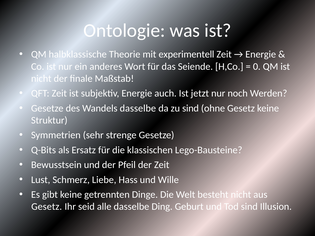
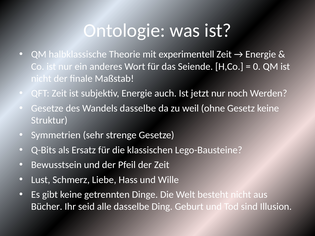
zu sind: sind -> weil
Gesetz at (47, 207): Gesetz -> Bücher
